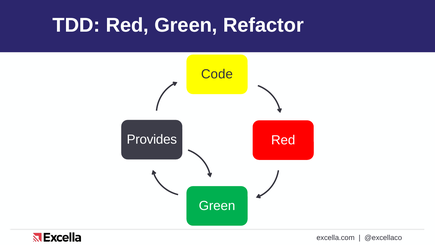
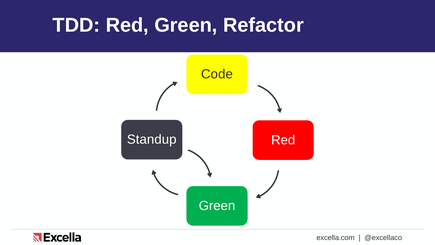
Provides: Provides -> Standup
